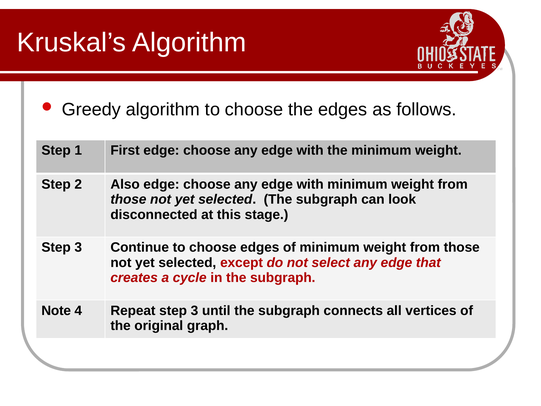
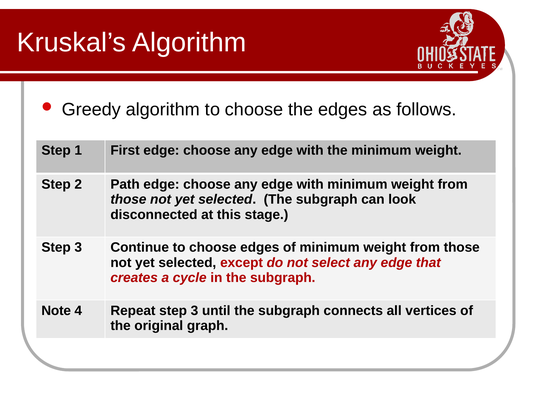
Also: Also -> Path
